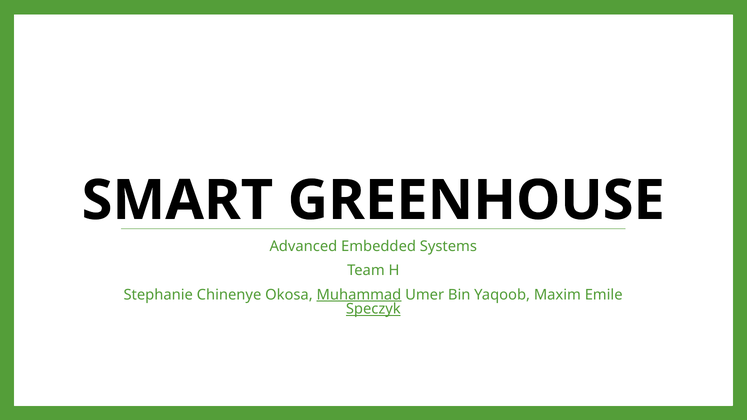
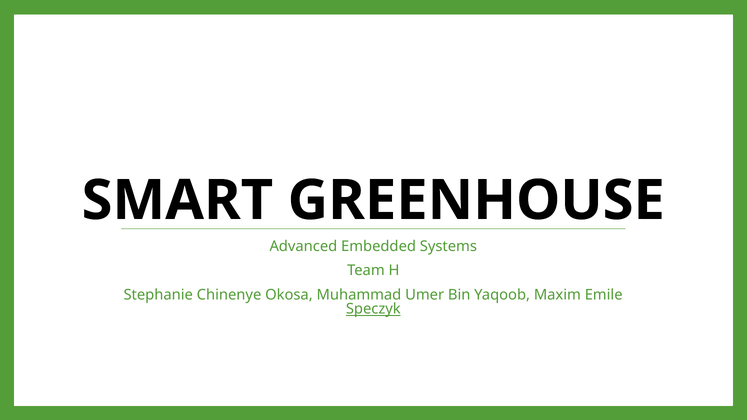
Muhammad underline: present -> none
